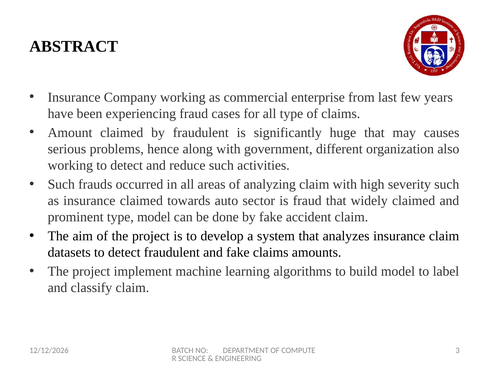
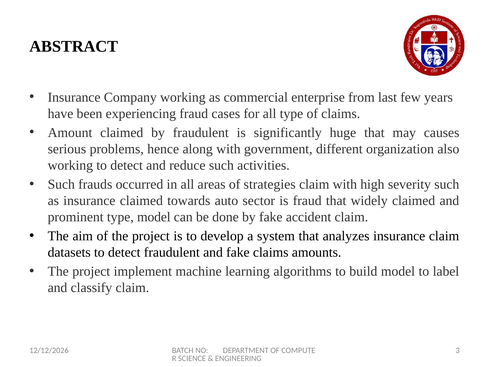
analyzing: analyzing -> strategies
